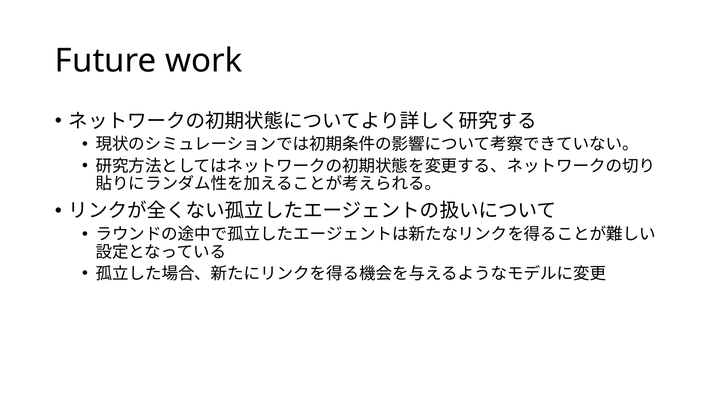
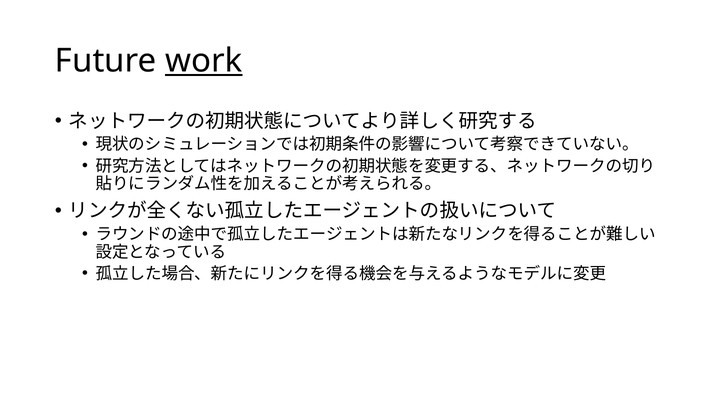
work underline: none -> present
